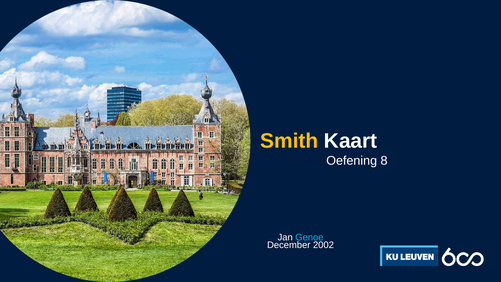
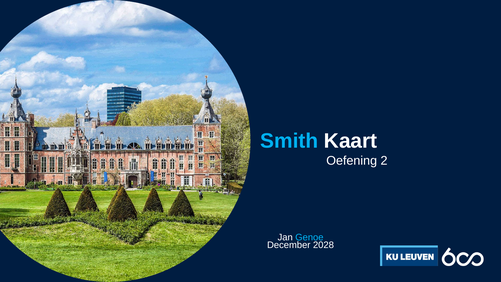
Smith colour: yellow -> light blue
8: 8 -> 2
2002: 2002 -> 2028
